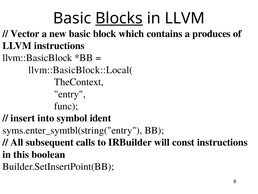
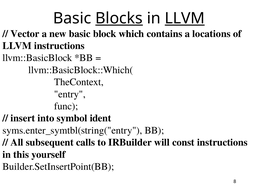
LLVM at (185, 18) underline: none -> present
produces: produces -> locations
llvm::BasicBlock::Local(: llvm::BasicBlock::Local( -> llvm::BasicBlock::Which(
boolean: boolean -> yourself
